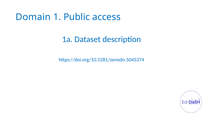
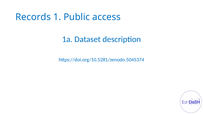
Domain: Domain -> Records
